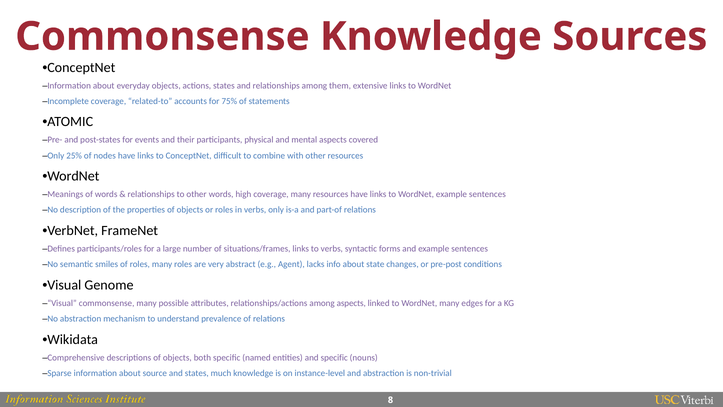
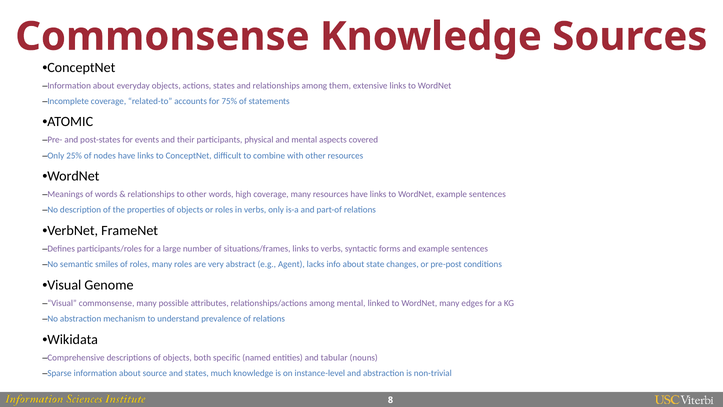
among aspects: aspects -> mental
and specific: specific -> tabular
